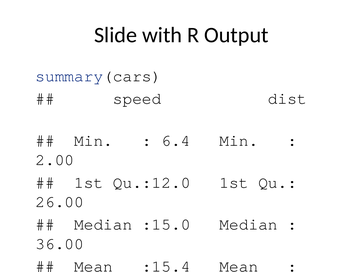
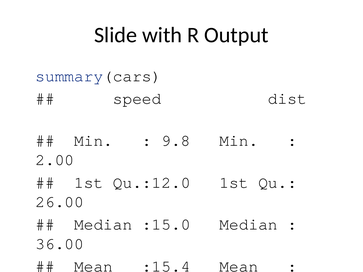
6.4: 6.4 -> 9.8
